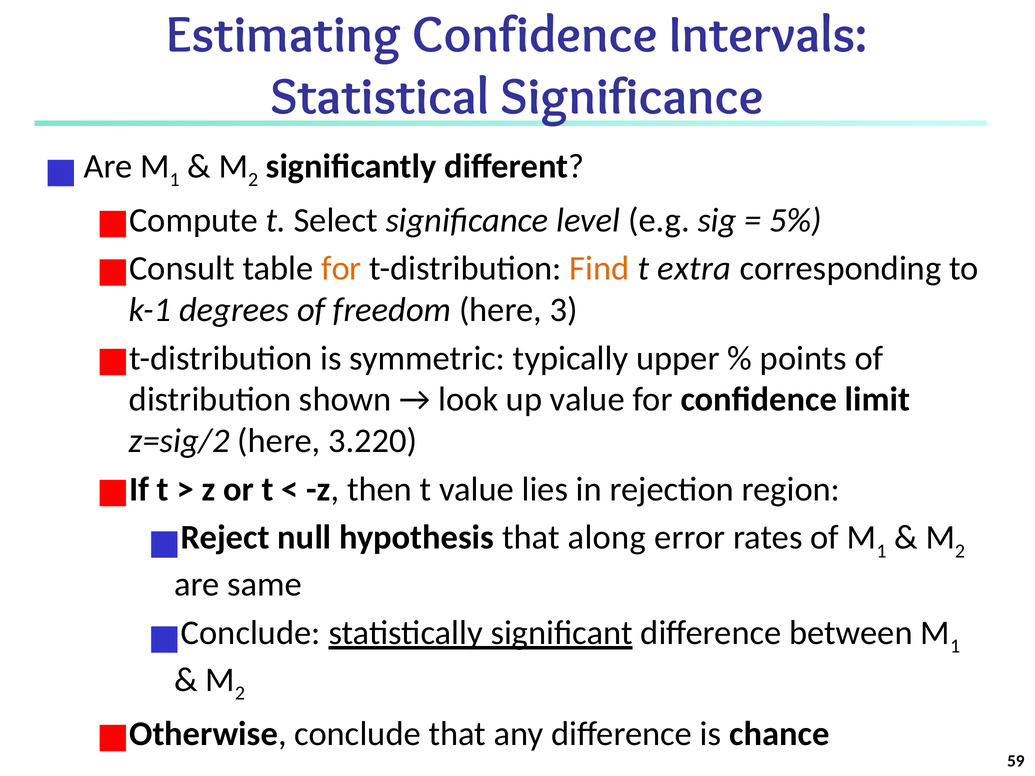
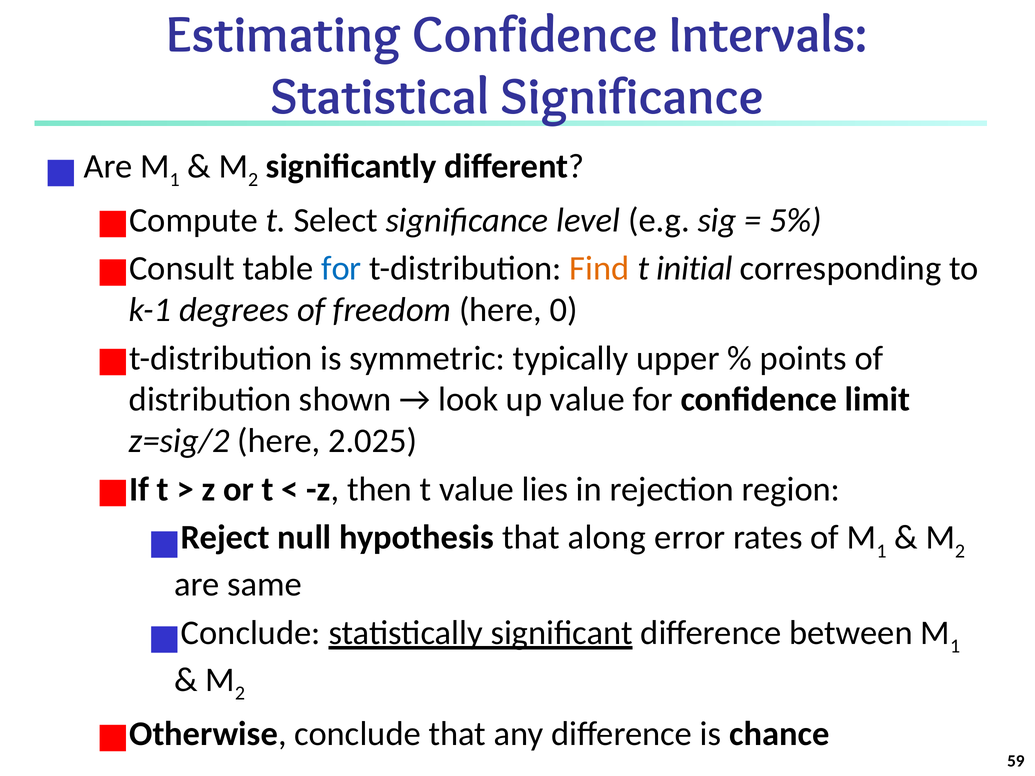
for at (341, 269) colour: orange -> blue
extra: extra -> initial
3: 3 -> 0
3.220: 3.220 -> 2.025
